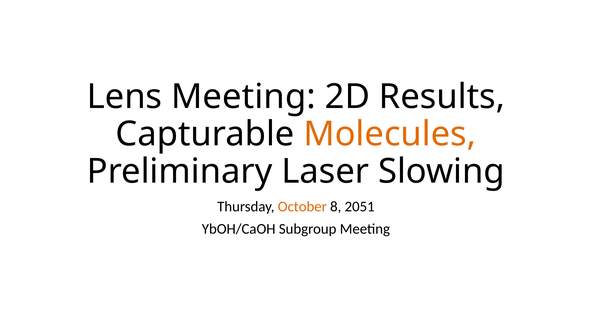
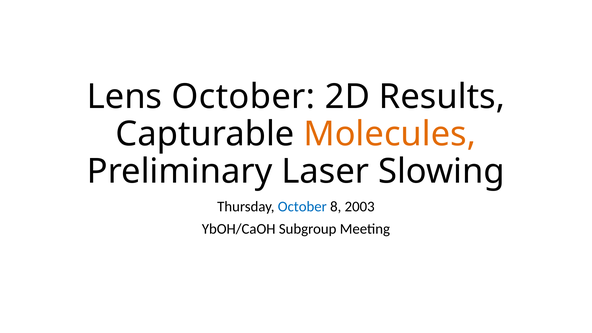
Lens Meeting: Meeting -> October
October at (302, 207) colour: orange -> blue
2051: 2051 -> 2003
